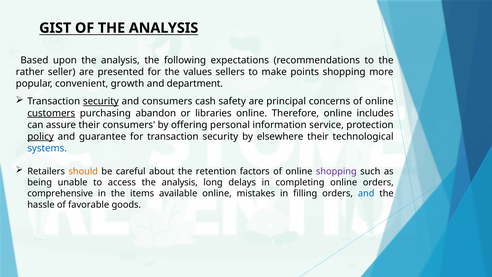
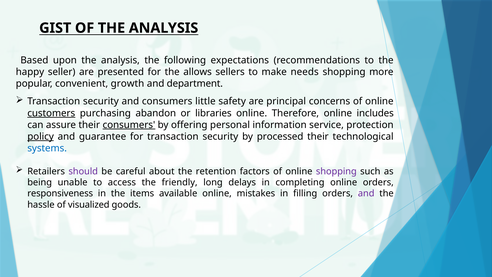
rather: rather -> happy
values: values -> allows
points: points -> needs
security at (101, 101) underline: present -> none
cash: cash -> little
consumers at (129, 125) underline: none -> present
elsewhere: elsewhere -> processed
should colour: orange -> purple
access the analysis: analysis -> friendly
comprehensive: comprehensive -> responsiveness
and at (366, 193) colour: blue -> purple
favorable: favorable -> visualized
